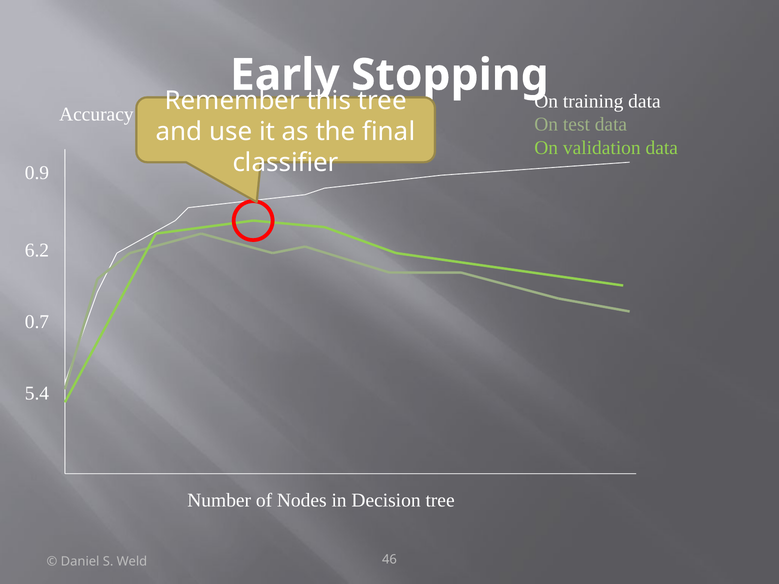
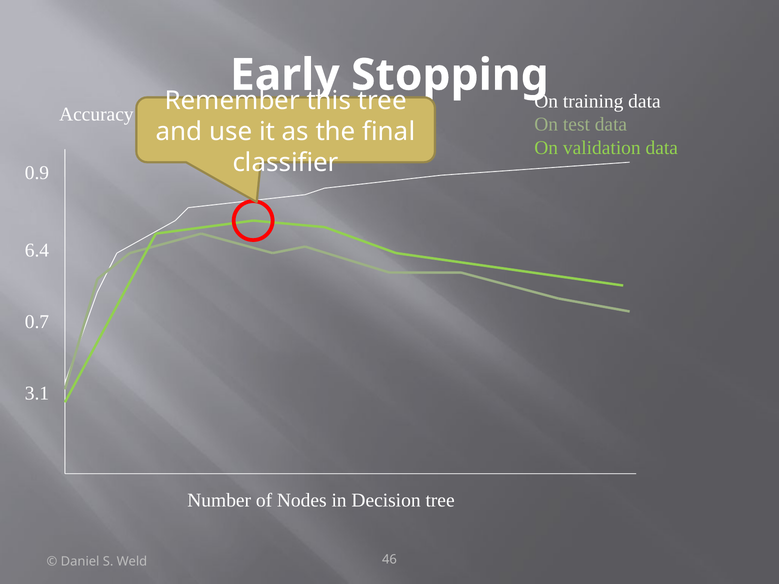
6.2: 6.2 -> 6.4
5.4: 5.4 -> 3.1
